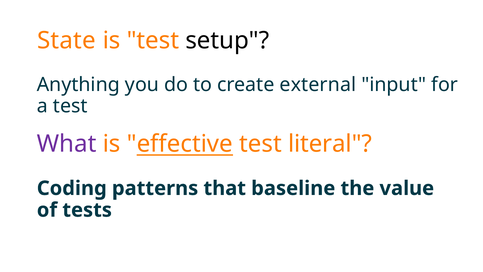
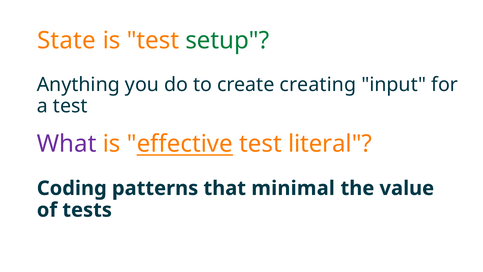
setup colour: black -> green
external: external -> creating
baseline: baseline -> minimal
